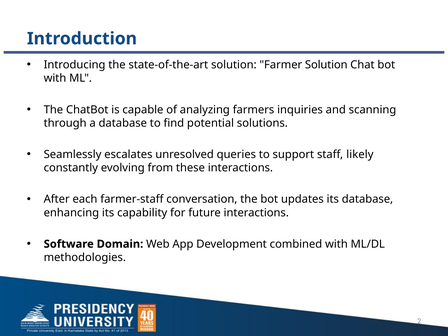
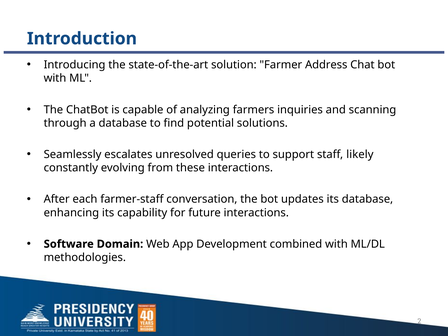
Farmer Solution: Solution -> Address
